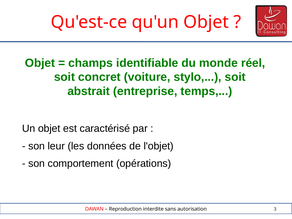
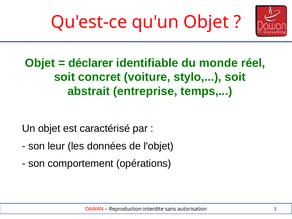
champs: champs -> déclarer
